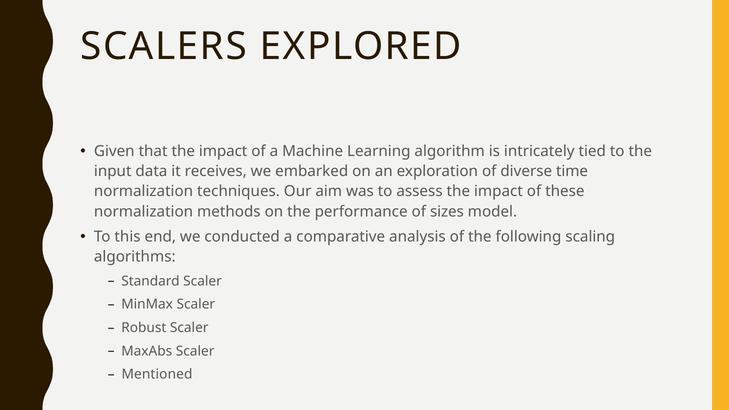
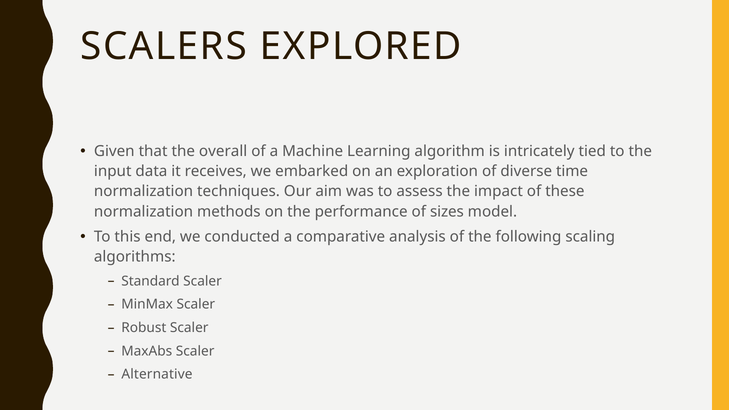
that the impact: impact -> overall
Mentioned: Mentioned -> Alternative
